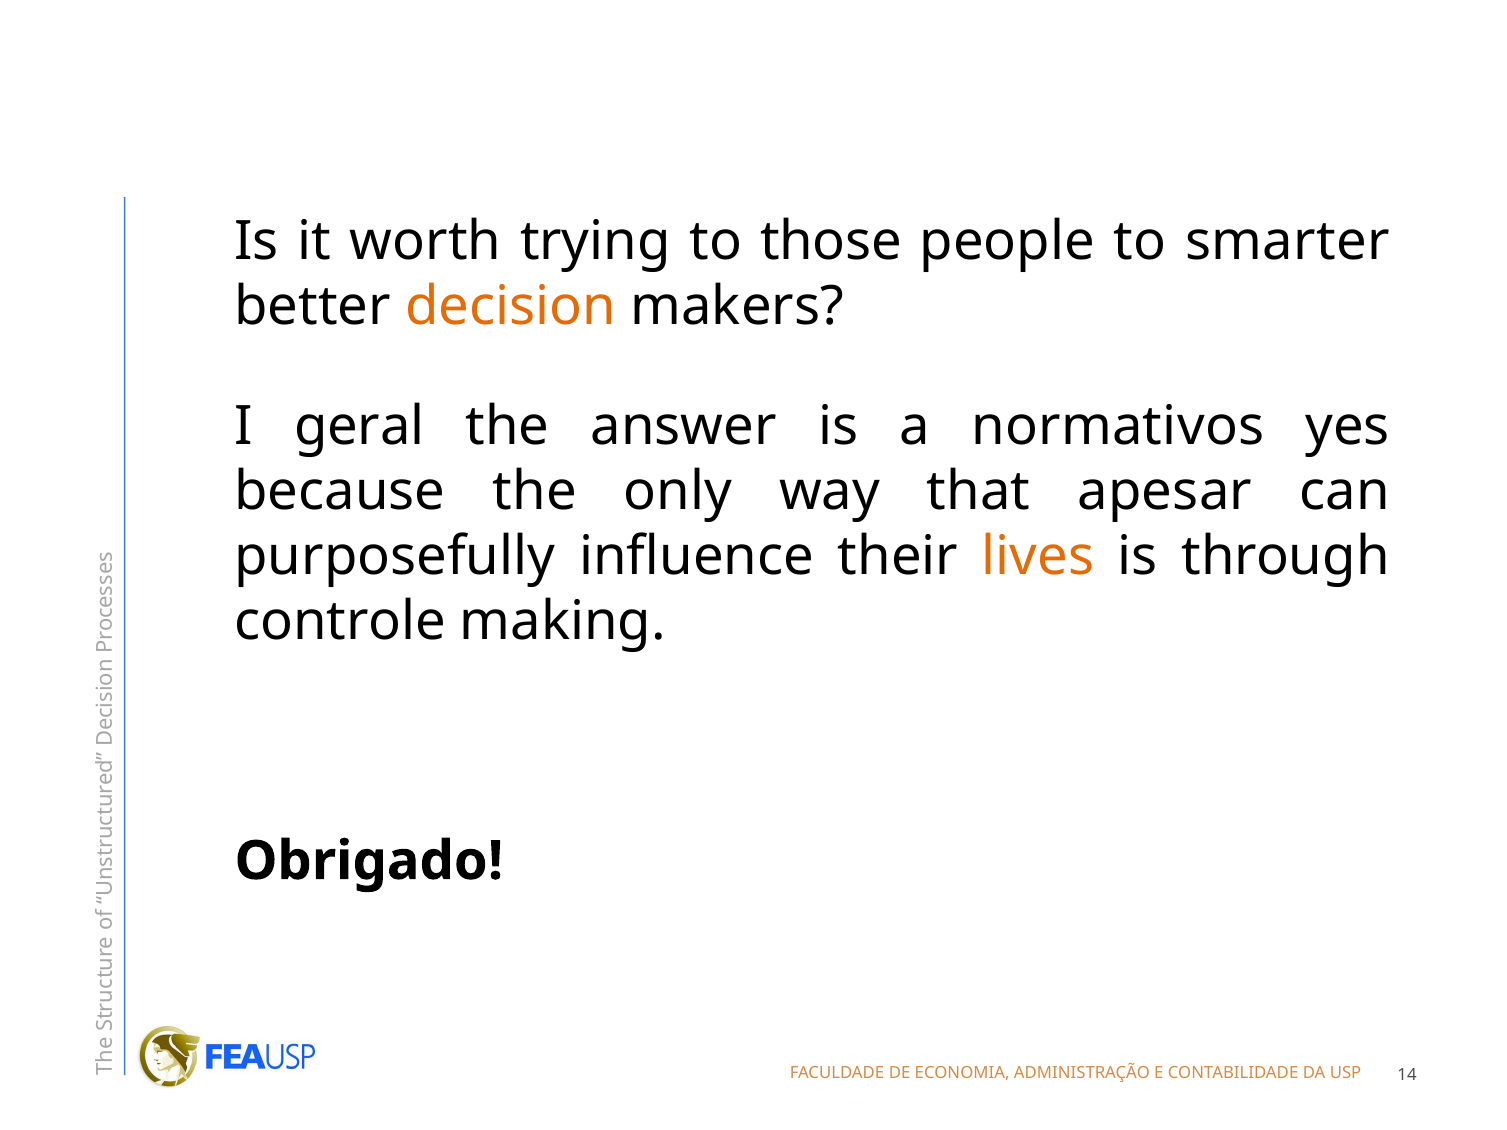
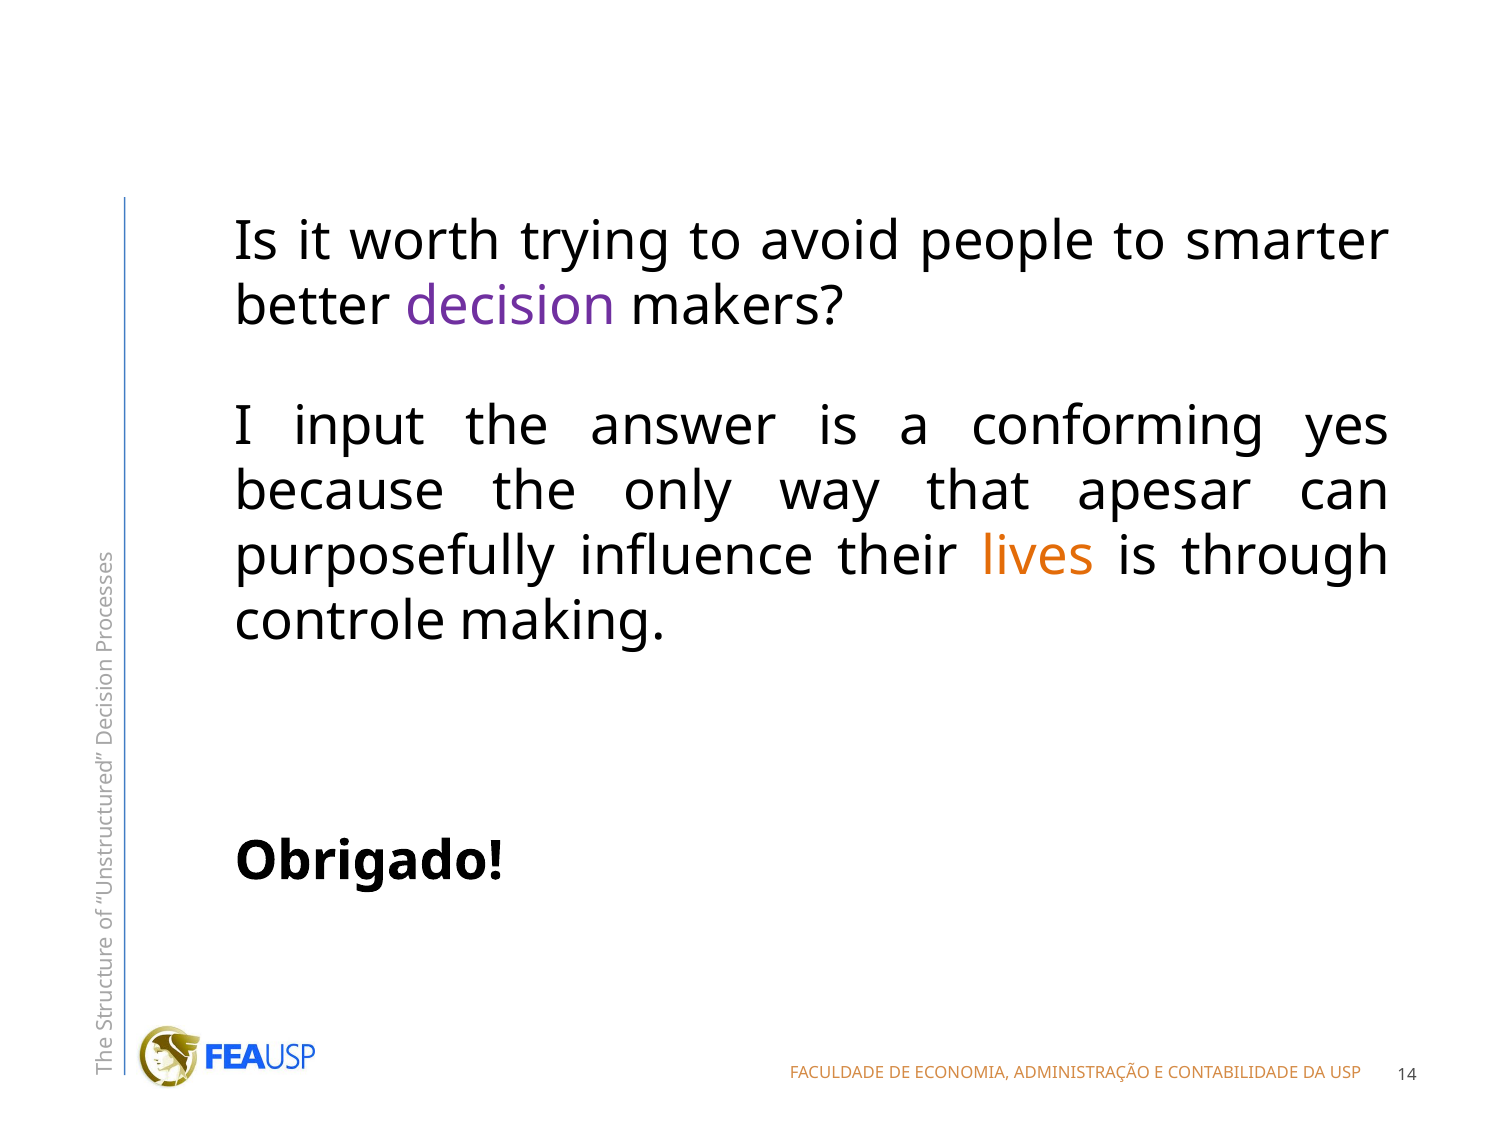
those: those -> avoid
decision colour: orange -> purple
geral: geral -> input
normativos: normativos -> conforming
